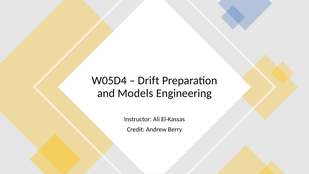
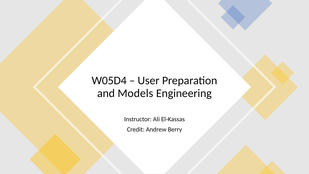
Drift: Drift -> User
